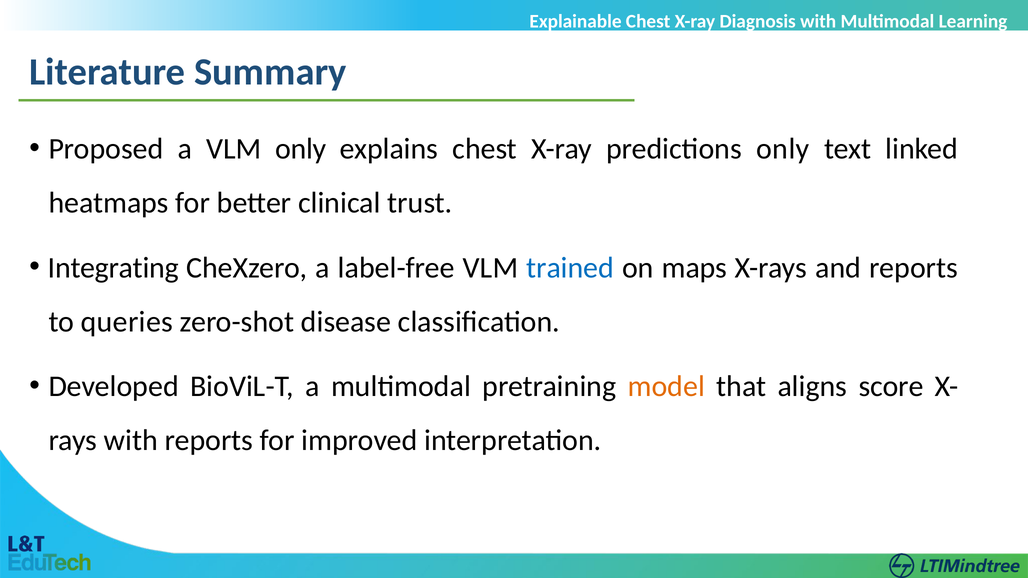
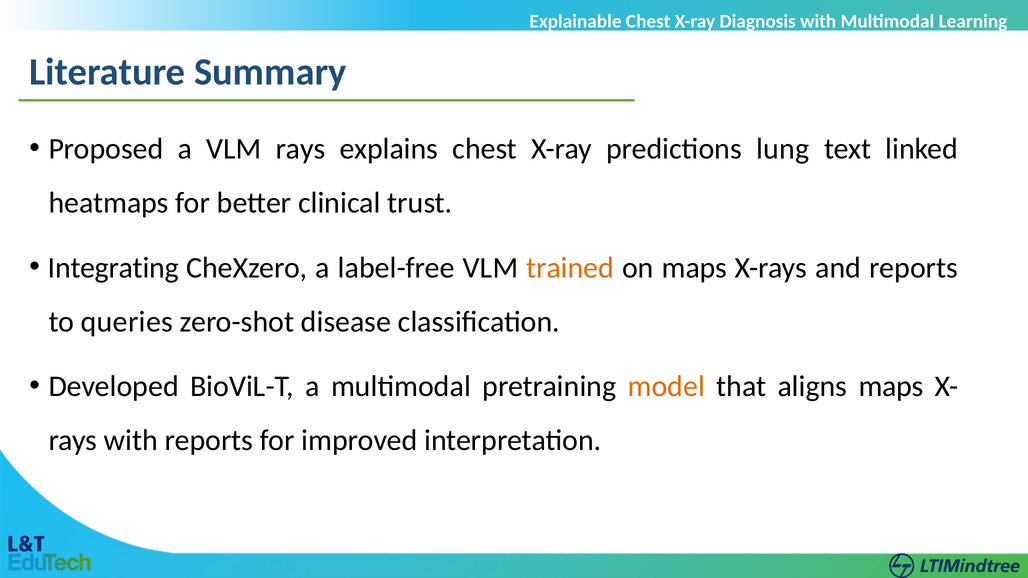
VLM only: only -> rays
predictions only: only -> lung
trained colour: blue -> orange
aligns score: score -> maps
